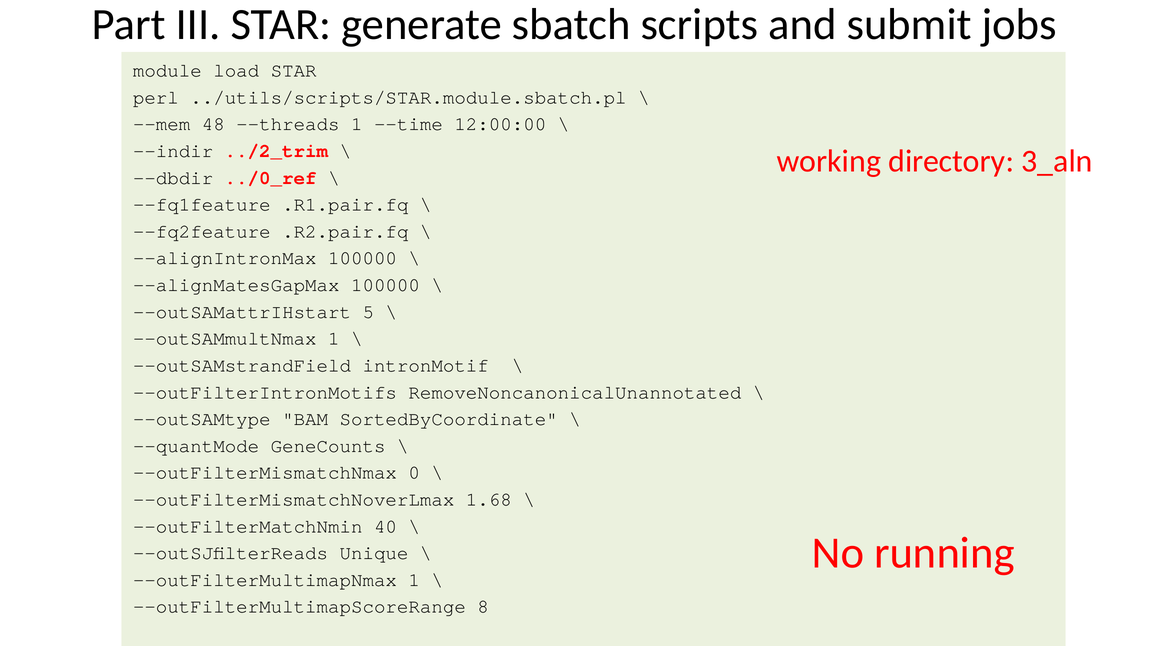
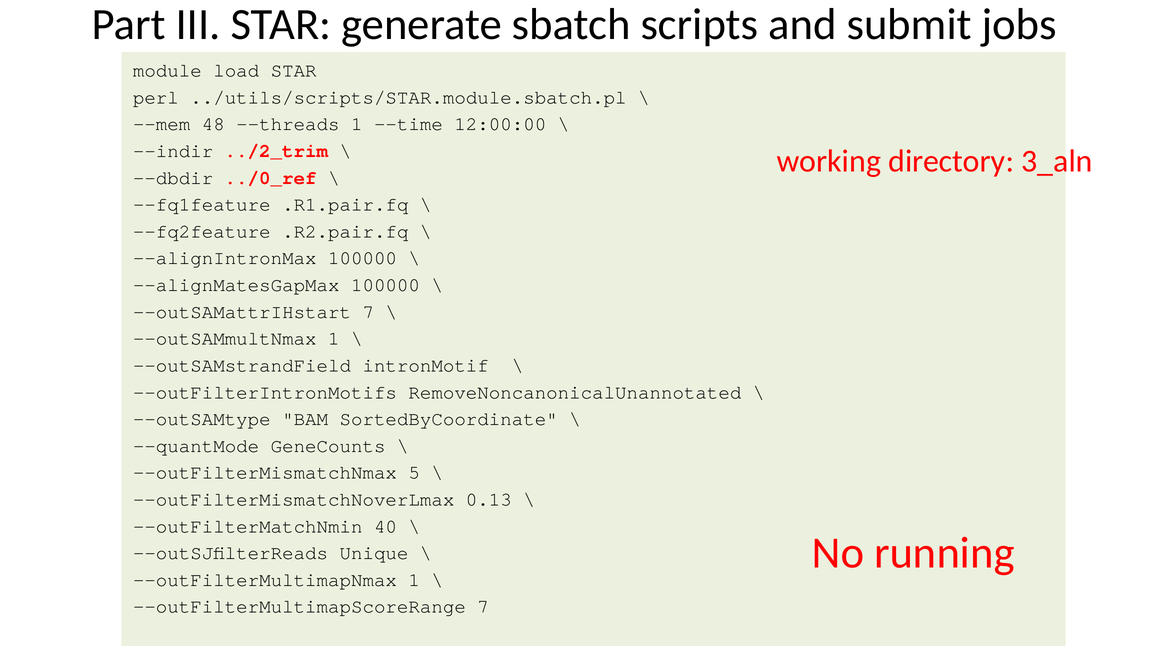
--outSAMattrIHstart 5: 5 -> 7
0: 0 -> 5
1.68: 1.68 -> 0.13
--outFilterMultimapScoreRange 8: 8 -> 7
